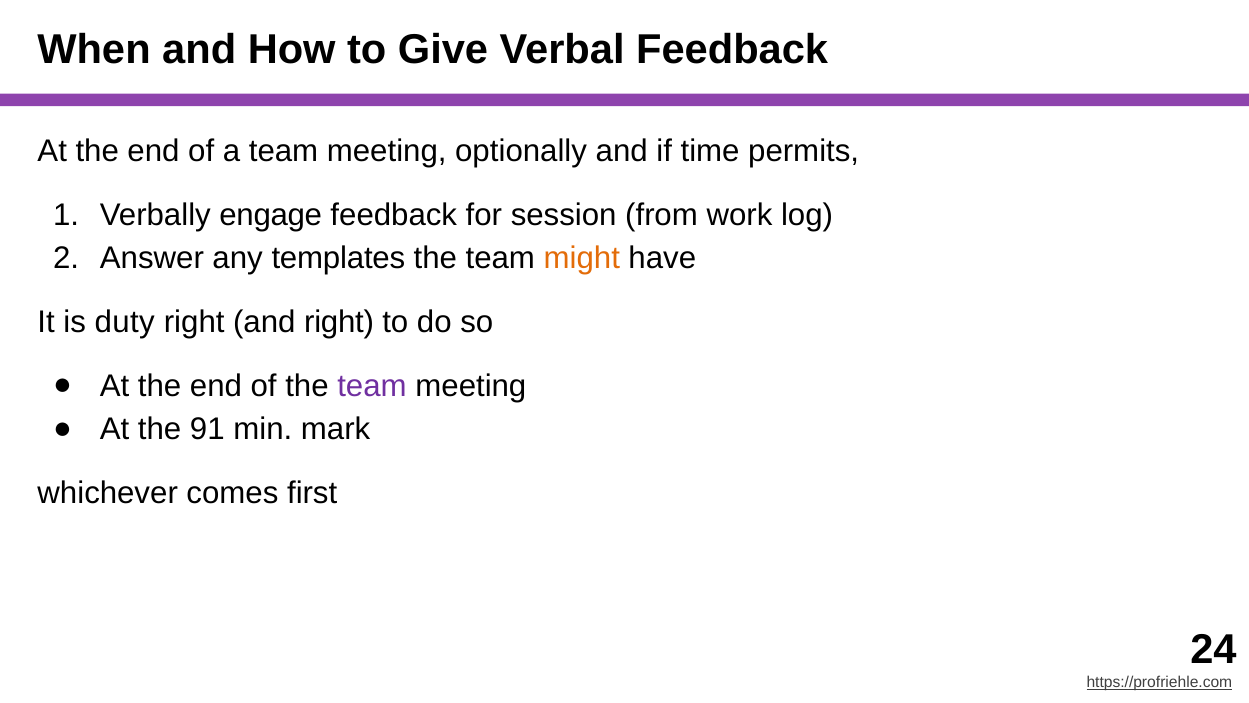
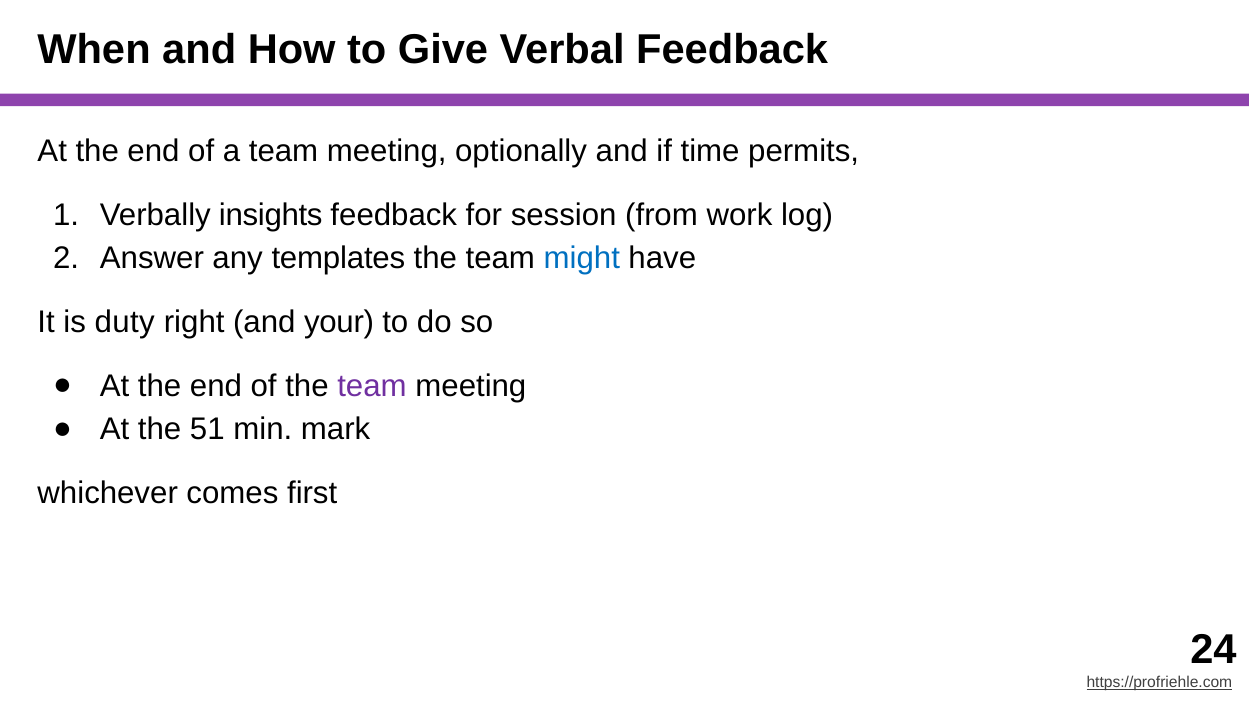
engage: engage -> insights
might colour: orange -> blue
and right: right -> your
91: 91 -> 51
